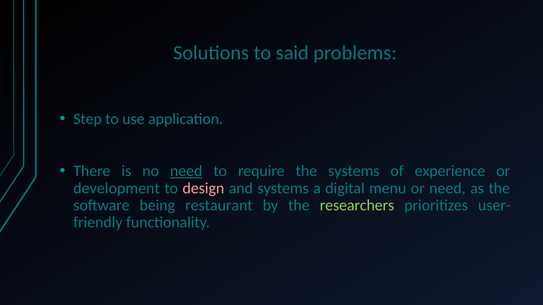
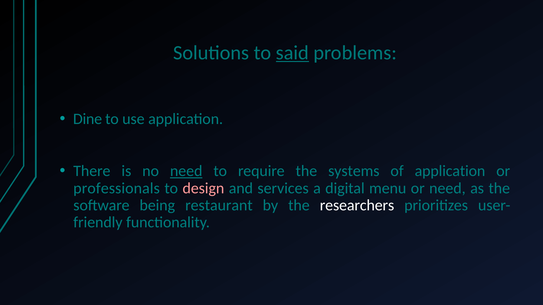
said underline: none -> present
Step: Step -> Dine
of experience: experience -> application
development: development -> professionals
and systems: systems -> services
researchers colour: light green -> white
